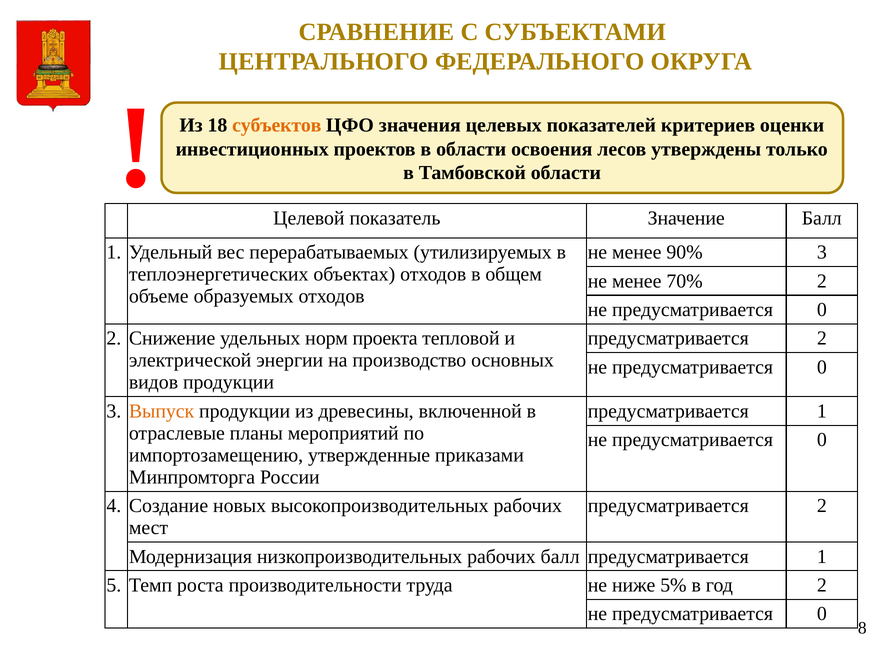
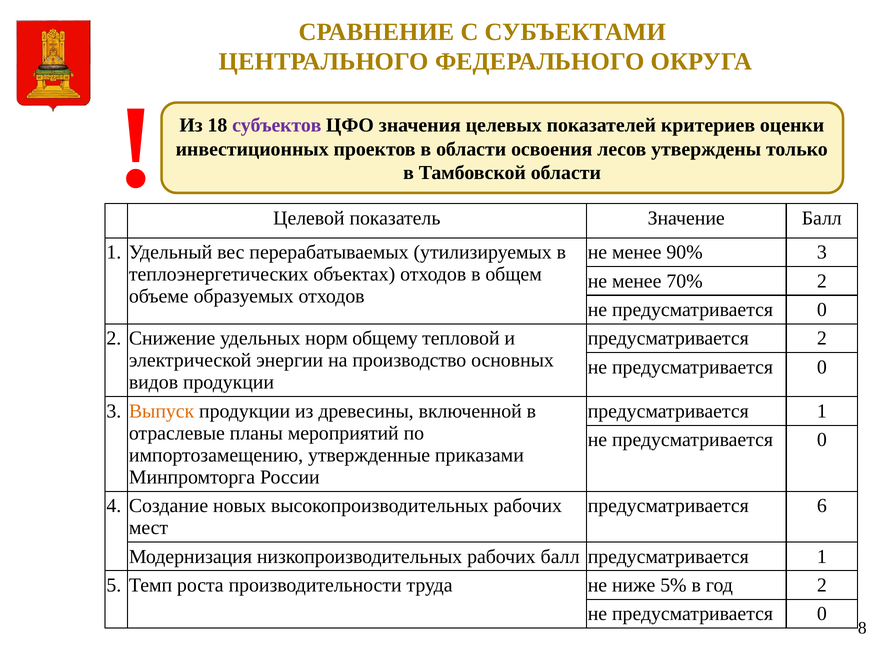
субъектов colour: orange -> purple
проекта: проекта -> общему
2 at (822, 506): 2 -> 6
